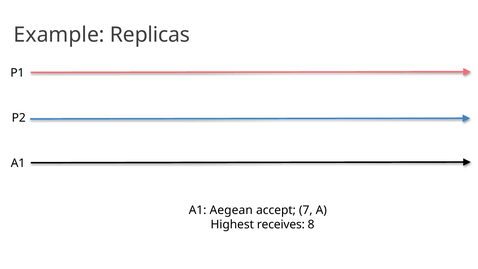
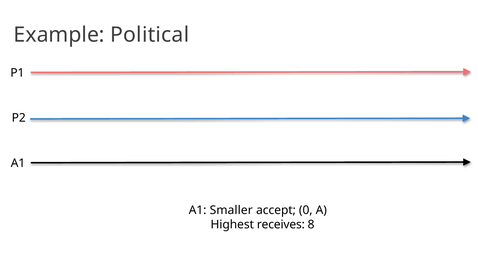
Replicas: Replicas -> Political
Aegean: Aegean -> Smaller
7: 7 -> 0
